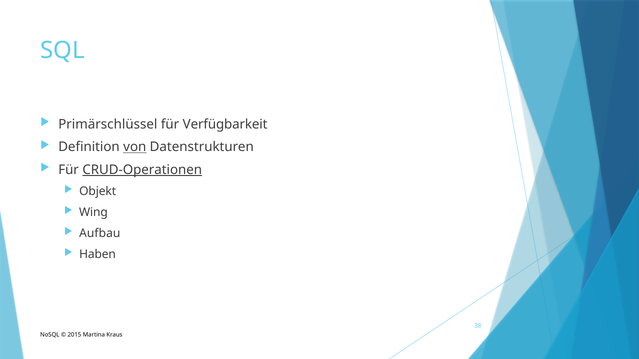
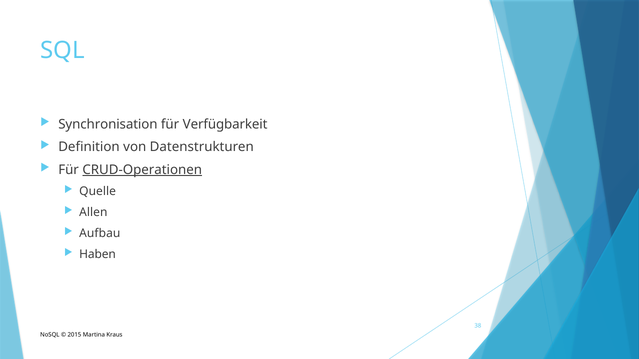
Primärschlüssel: Primärschlüssel -> Synchronisation
von underline: present -> none
Objekt: Objekt -> Quelle
Wing: Wing -> Allen
